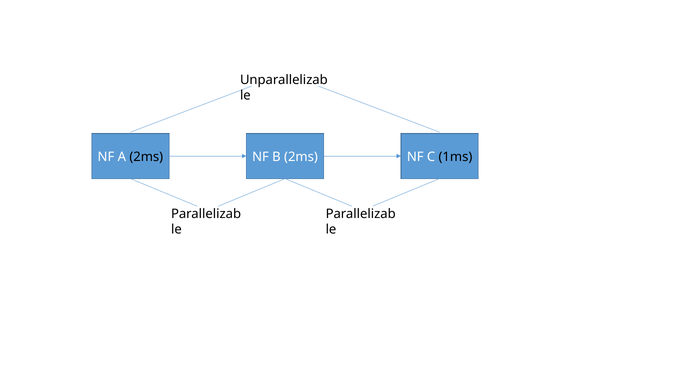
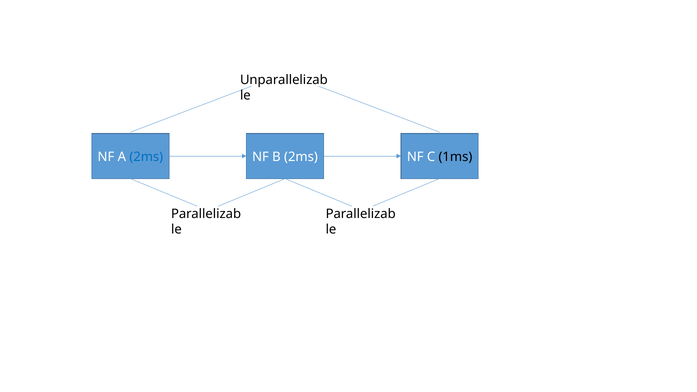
2ms at (146, 157) colour: black -> blue
